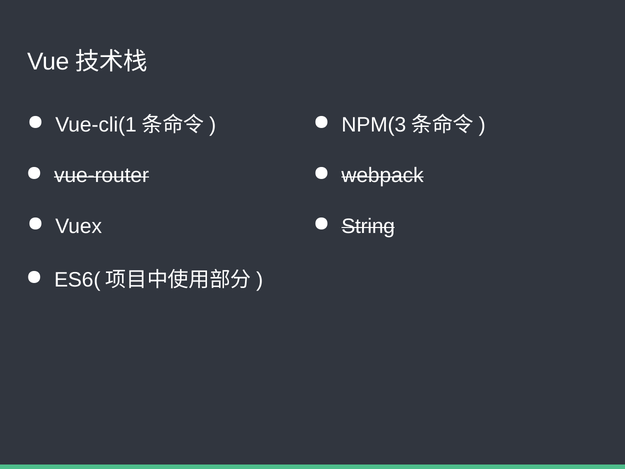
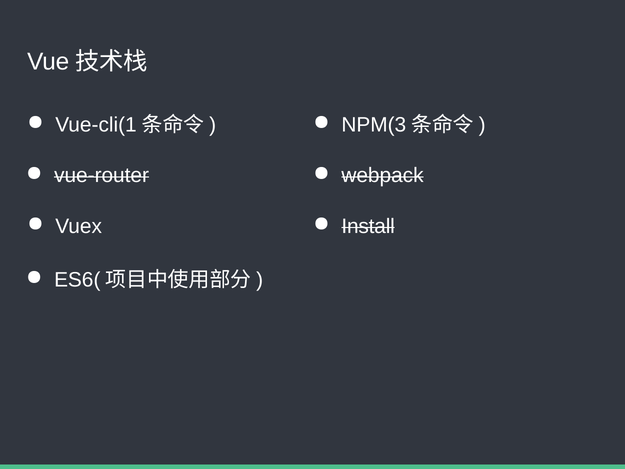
String: String -> Install
